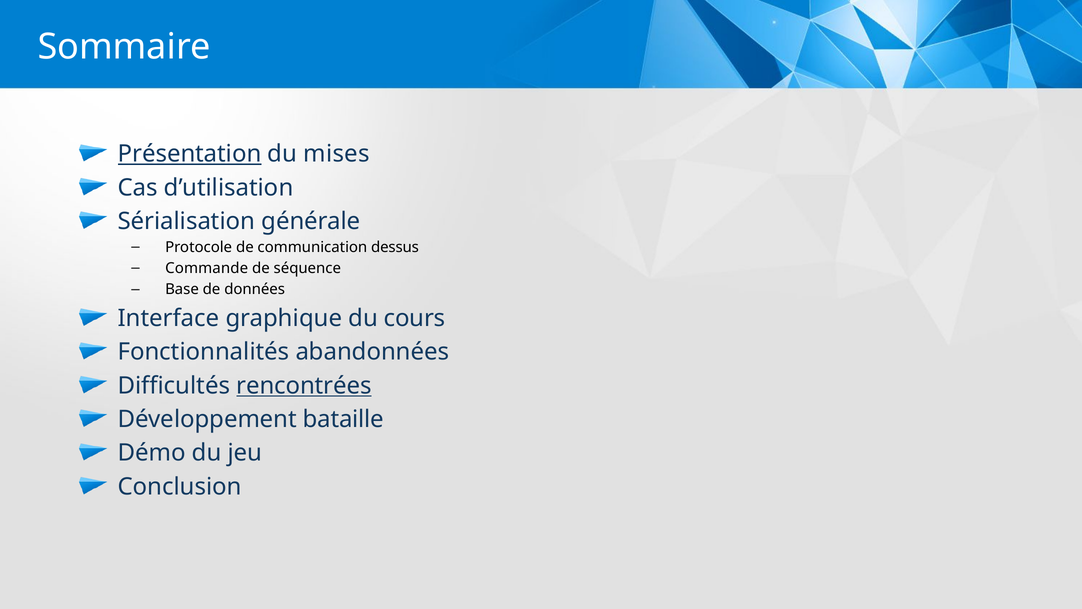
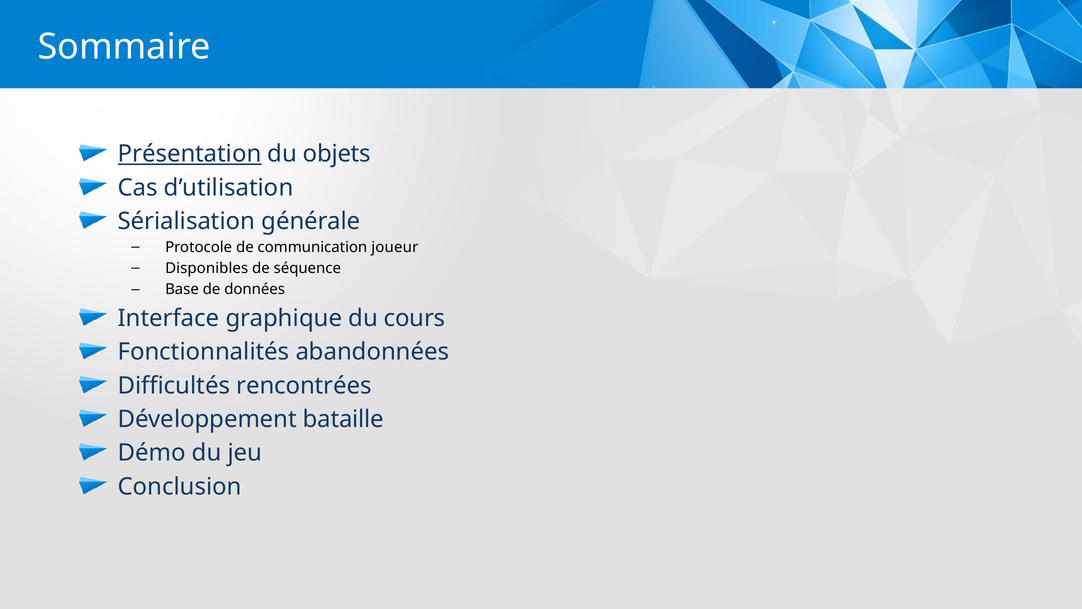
mises: mises -> objets
dessus: dessus -> joueur
Commande: Commande -> Disponibles
rencontrées underline: present -> none
